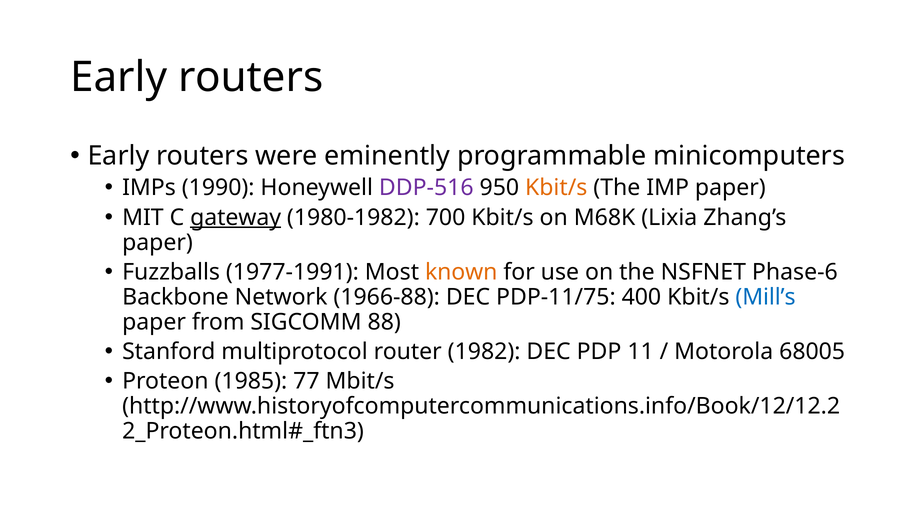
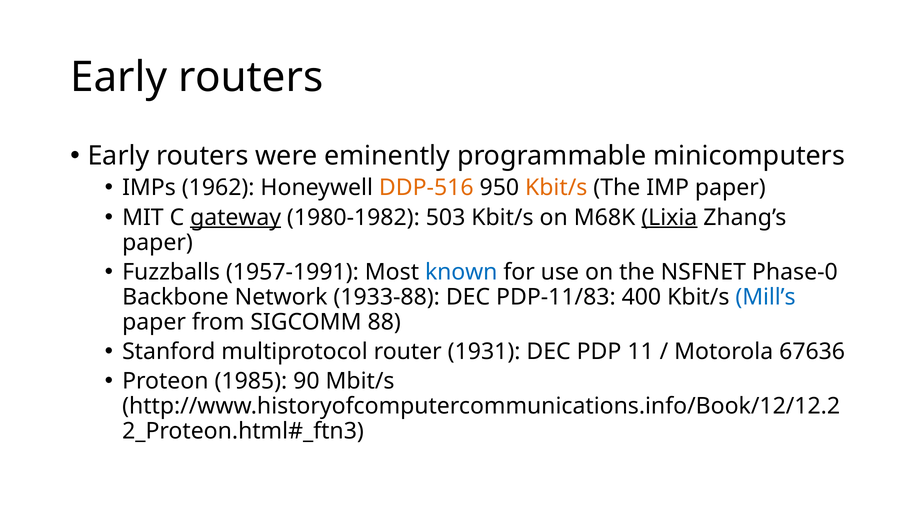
1990: 1990 -> 1962
DDP-516 colour: purple -> orange
700: 700 -> 503
Lixia underline: none -> present
1977-1991: 1977-1991 -> 1957-1991
known colour: orange -> blue
Phase-6: Phase-6 -> Phase-0
1966-88: 1966-88 -> 1933-88
PDP-11/75: PDP-11/75 -> PDP-11/83
1982: 1982 -> 1931
68005: 68005 -> 67636
77: 77 -> 90
